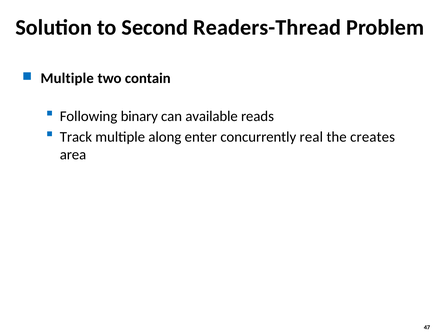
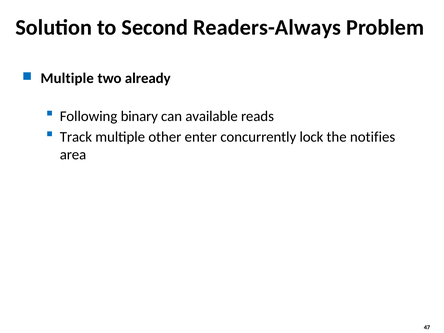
Readers-Thread: Readers-Thread -> Readers-Always
contain: contain -> already
along: along -> other
real: real -> lock
creates: creates -> notifies
